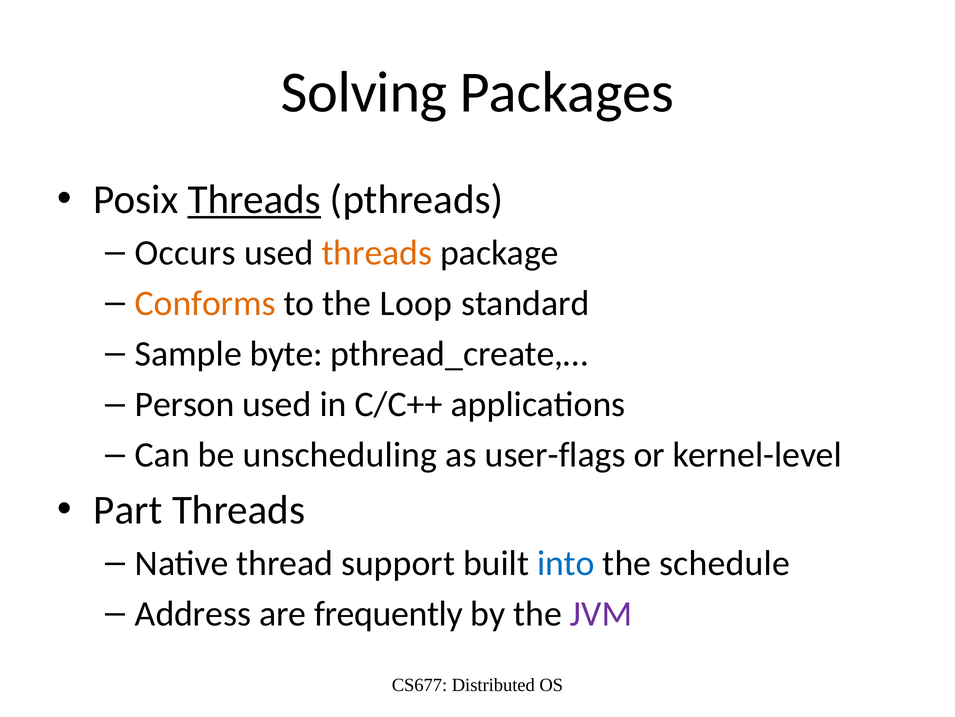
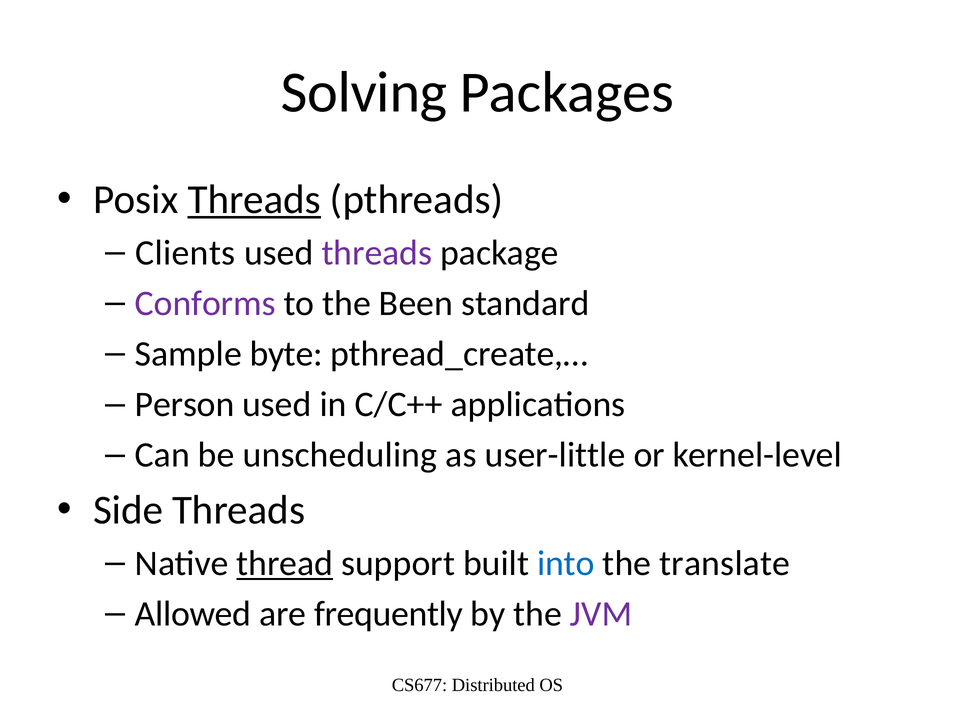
Occurs: Occurs -> Clients
threads at (377, 253) colour: orange -> purple
Conforms colour: orange -> purple
Loop: Loop -> Been
user-flags: user-flags -> user-little
Part: Part -> Side
thread underline: none -> present
schedule: schedule -> translate
Address: Address -> Allowed
